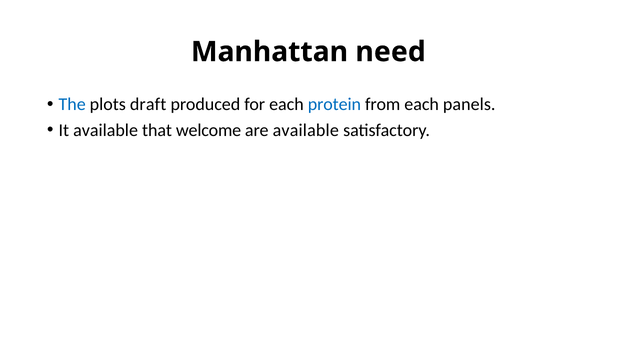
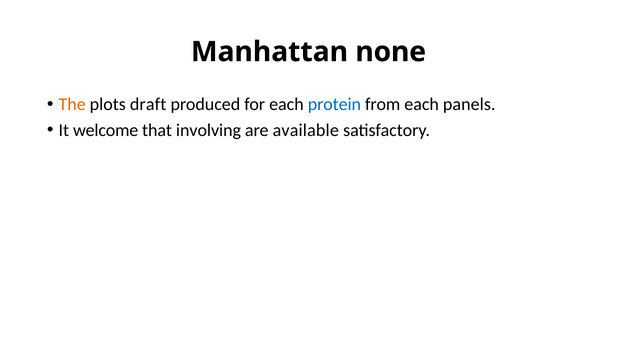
need: need -> none
The colour: blue -> orange
It available: available -> welcome
welcome: welcome -> involving
